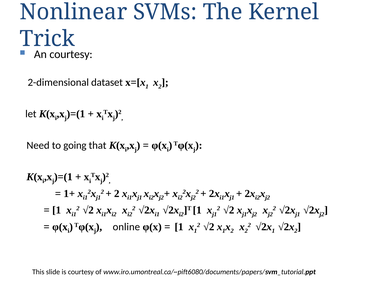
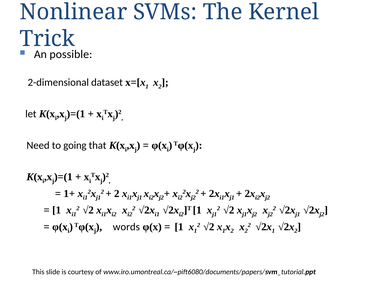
courtesy at (71, 54): courtesy -> possible
online: online -> words
